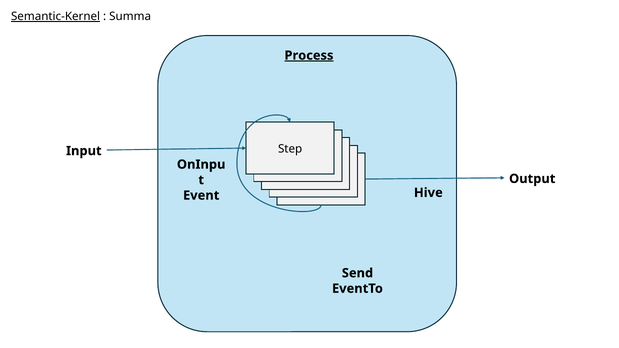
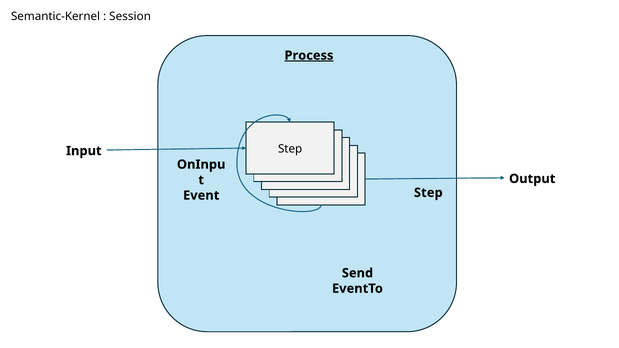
Semantic-Kernel underline: present -> none
Summa: Summa -> Session
Event Hive: Hive -> Step
